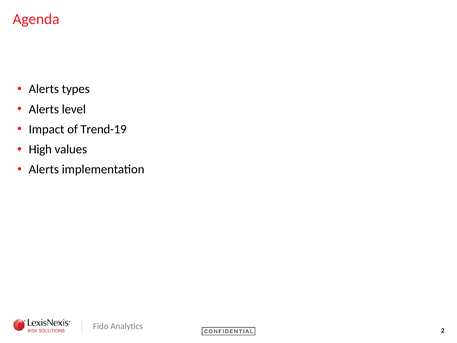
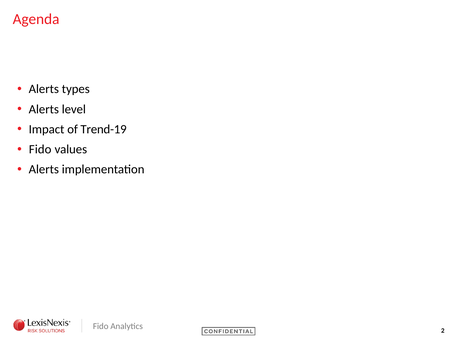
High at (40, 149): High -> Fido
